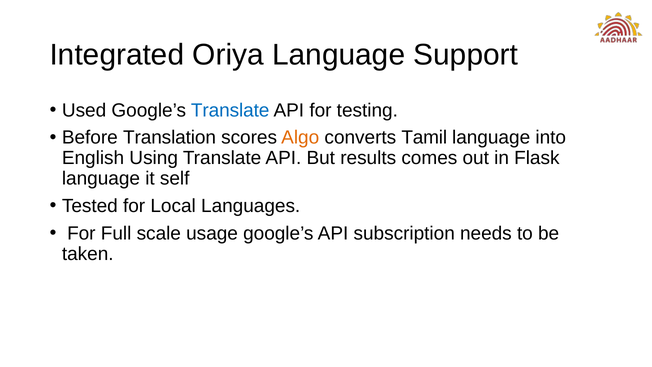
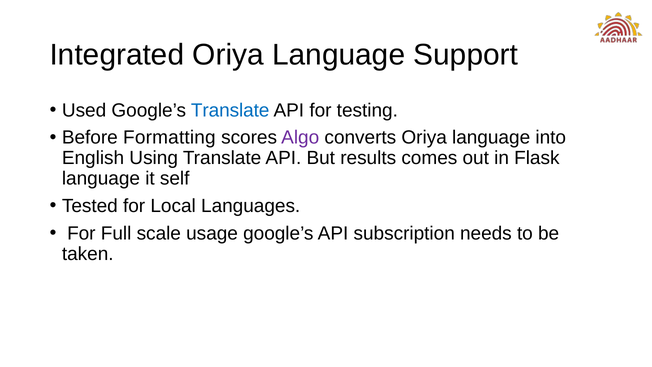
Translation: Translation -> Formatting
Algo colour: orange -> purple
converts Tamil: Tamil -> Oriya
